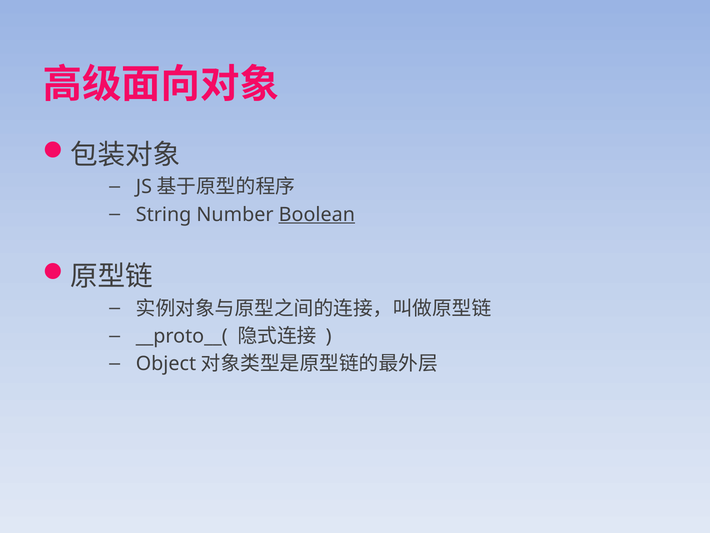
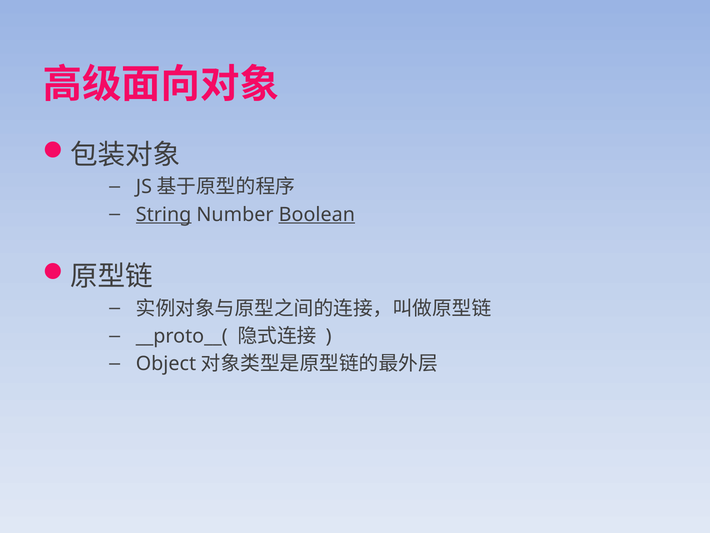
String underline: none -> present
